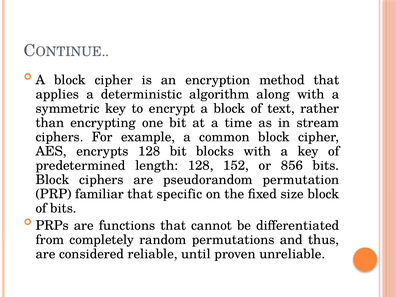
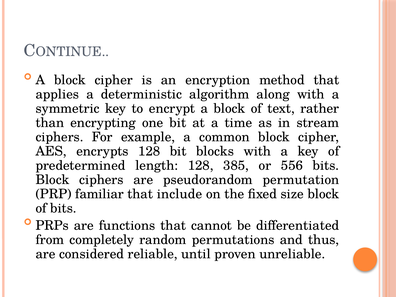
152: 152 -> 385
856: 856 -> 556
specific: specific -> include
